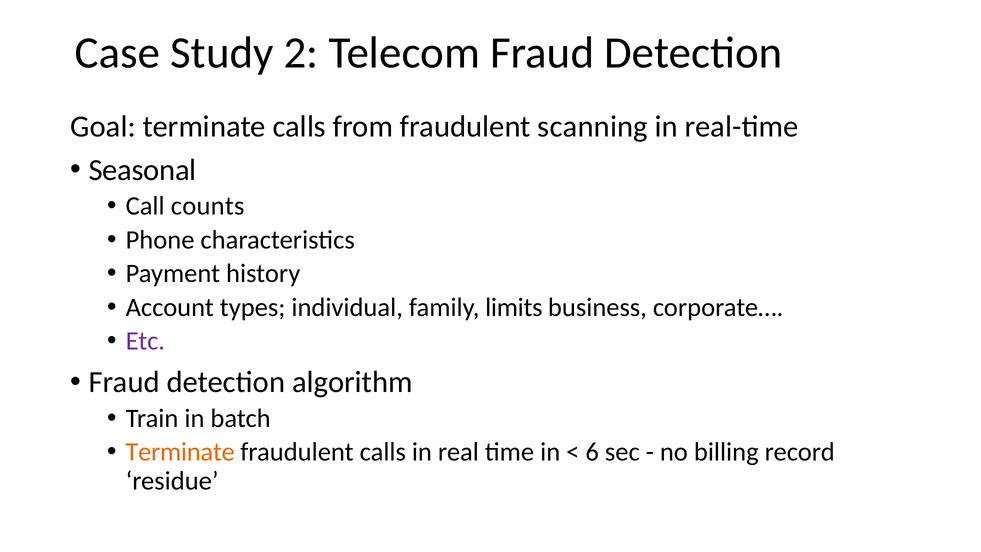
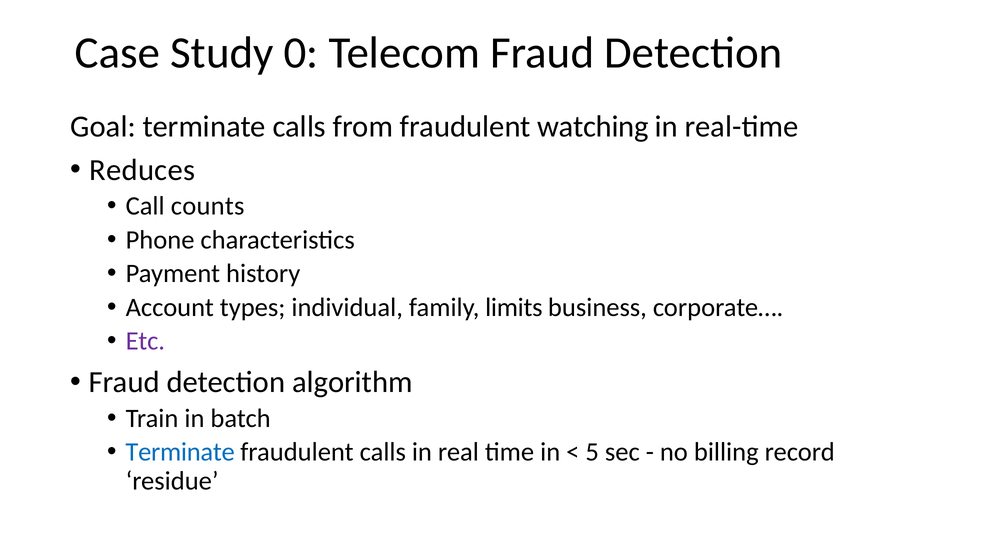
2: 2 -> 0
scanning: scanning -> watching
Seasonal: Seasonal -> Reduces
Terminate at (180, 452) colour: orange -> blue
6: 6 -> 5
